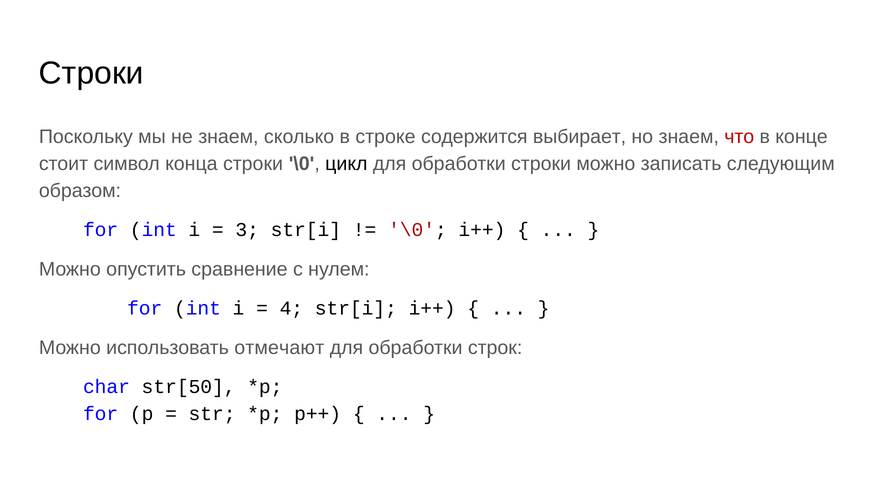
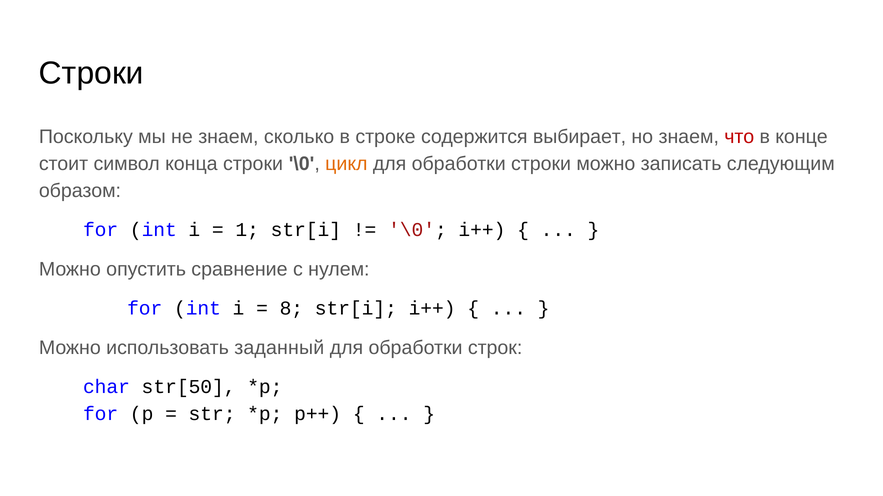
цикл colour: black -> orange
3: 3 -> 1
4: 4 -> 8
отмечают: отмечают -> заданный
